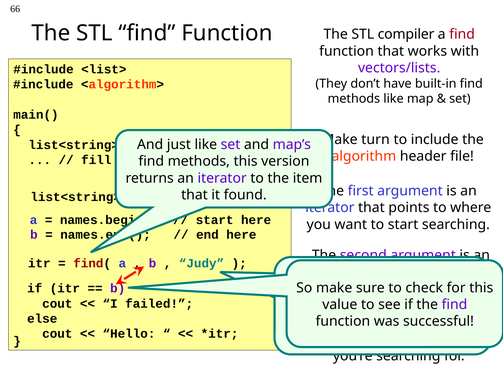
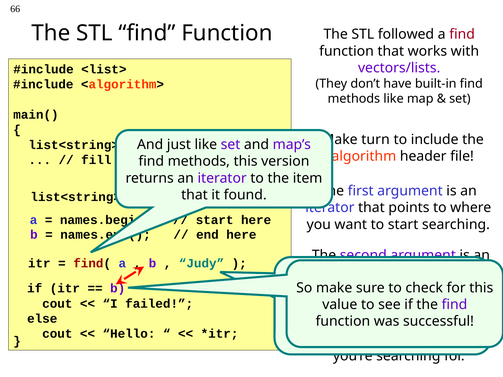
compiler: compiler -> followed
